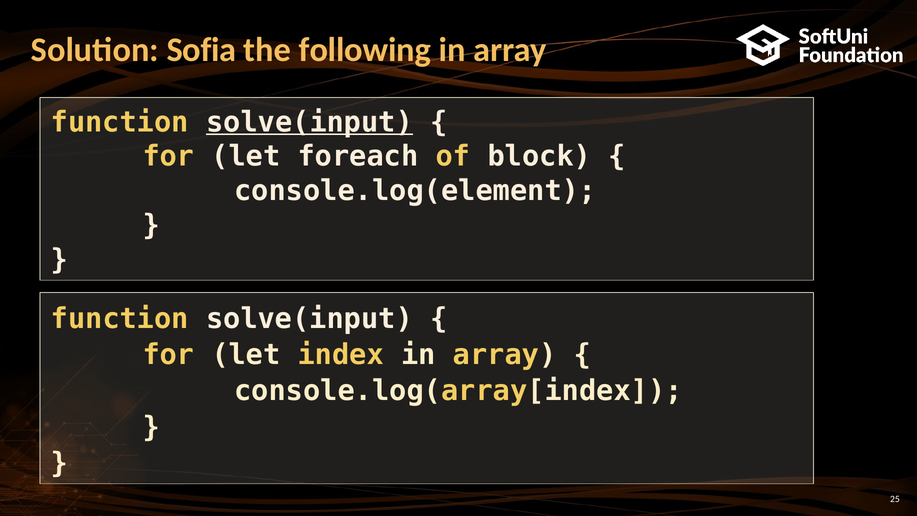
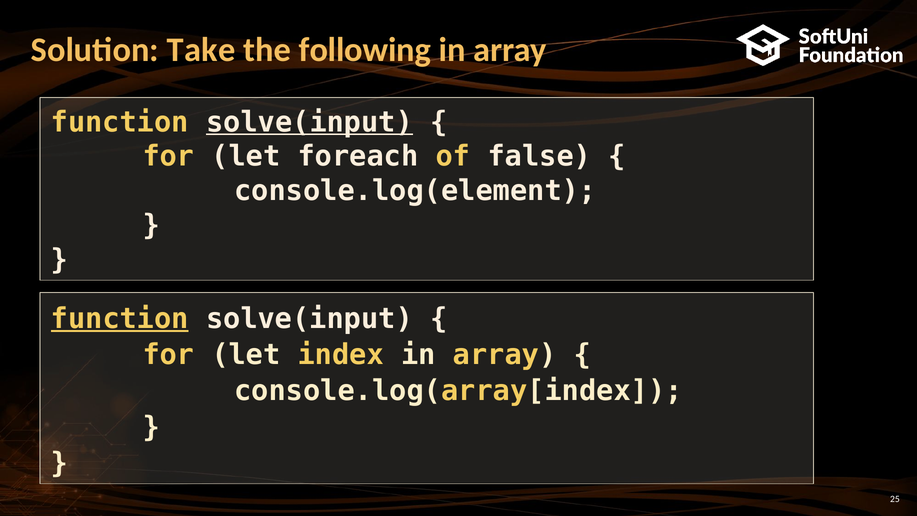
Sofia: Sofia -> Take
block: block -> false
function at (120, 319) underline: none -> present
